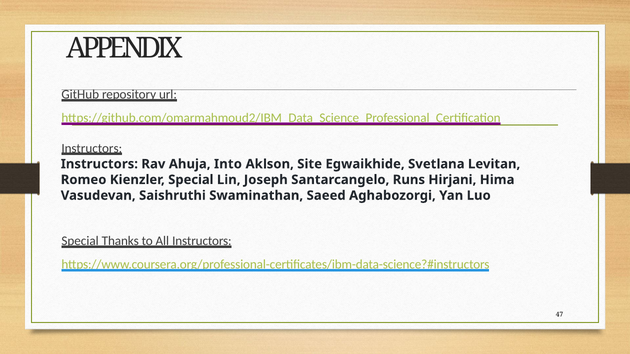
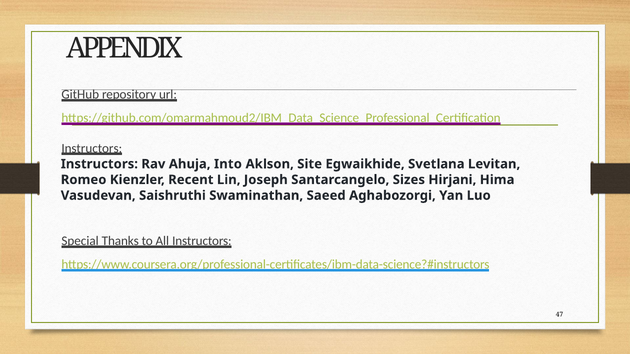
Kienzler Special: Special -> Recent
Runs: Runs -> Sizes
